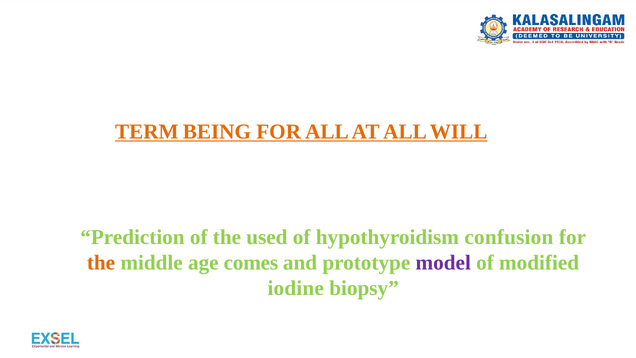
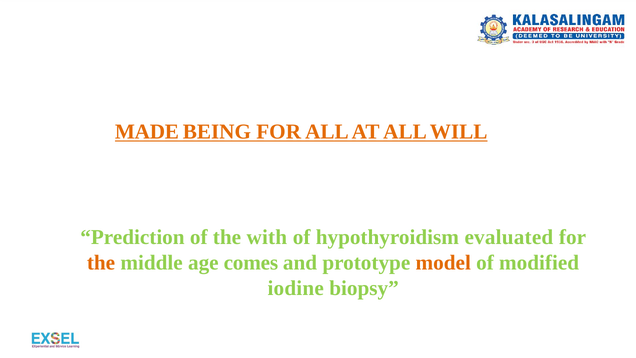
TERM: TERM -> MADE
used: used -> with
confusion: confusion -> evaluated
model colour: purple -> orange
